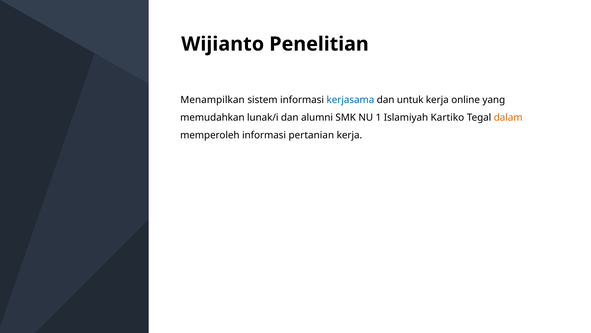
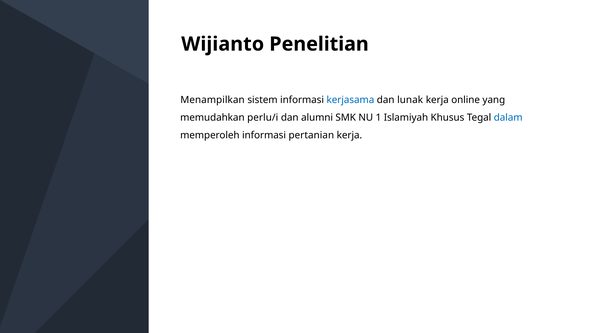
untuk: untuk -> lunak
lunak/i: lunak/i -> perlu/i
Kartiko: Kartiko -> Khusus
dalam colour: orange -> blue
